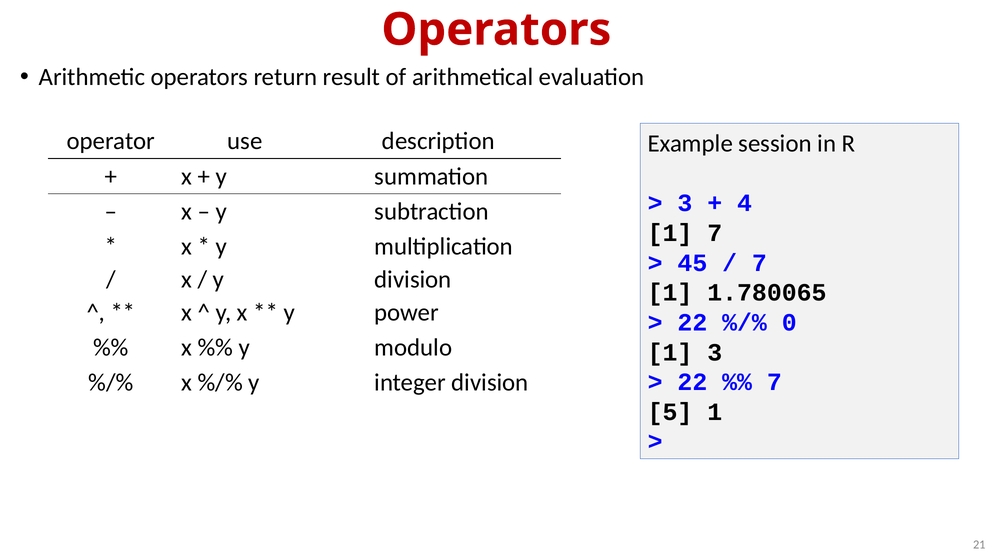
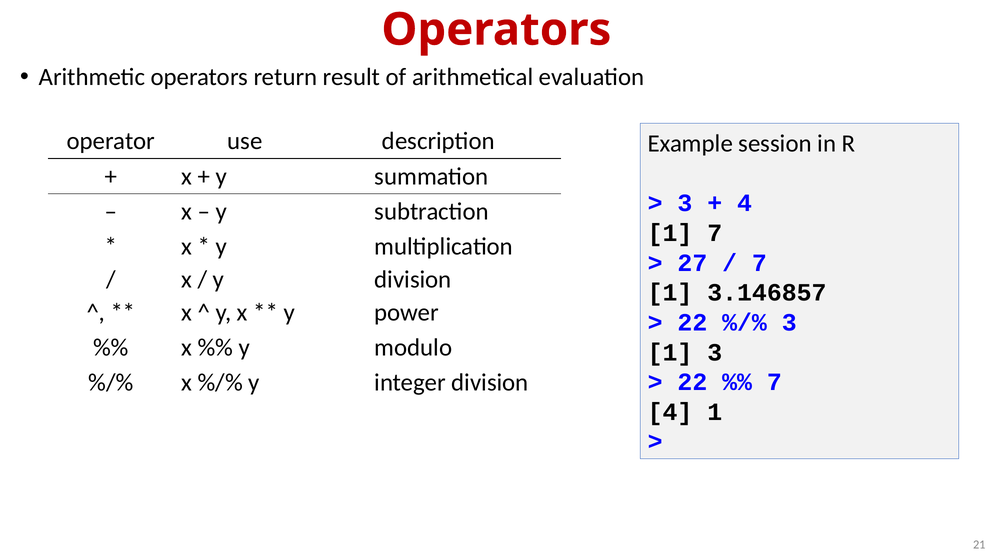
45: 45 -> 27
1.780065: 1.780065 -> 3.146857
0 at (789, 322): 0 -> 3
5 at (670, 412): 5 -> 4
